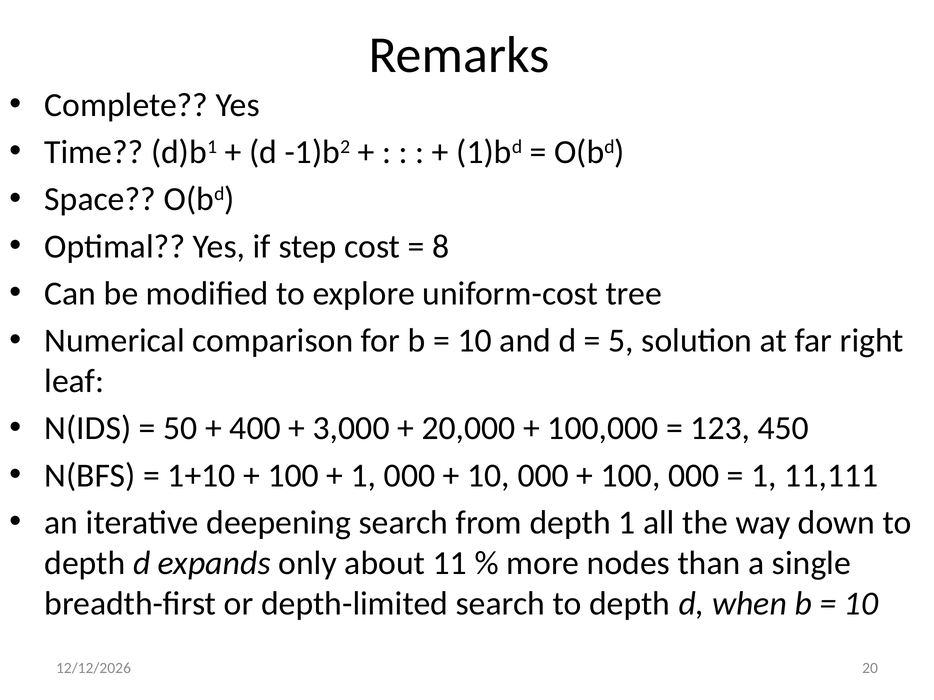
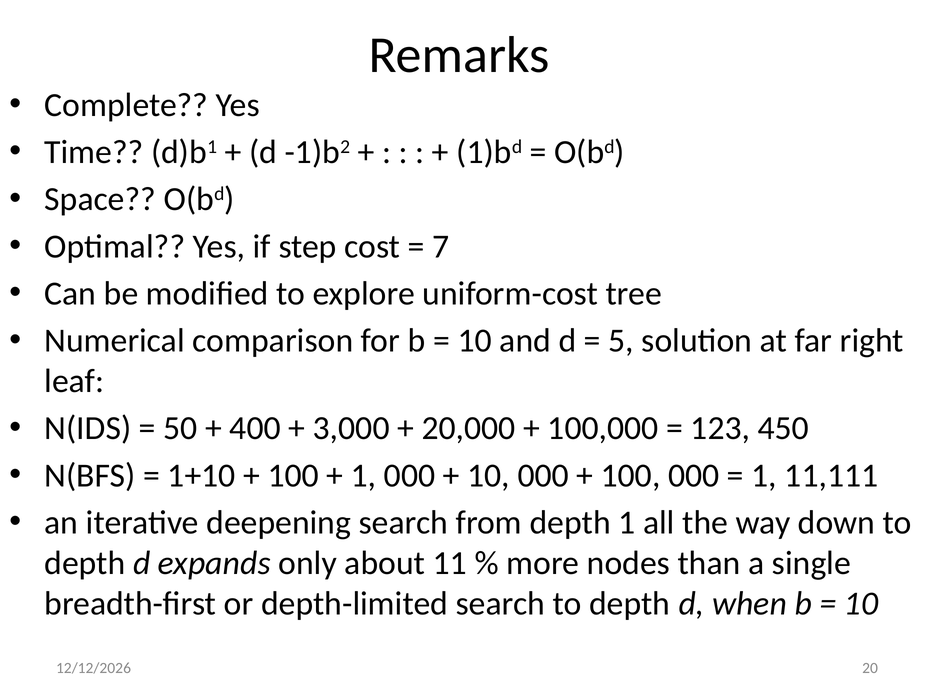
8: 8 -> 7
